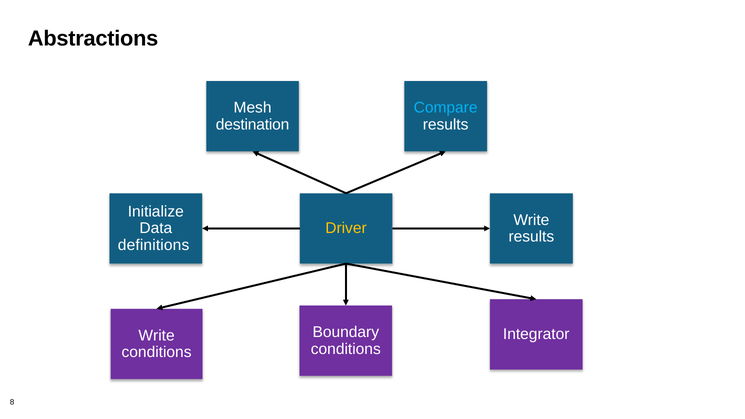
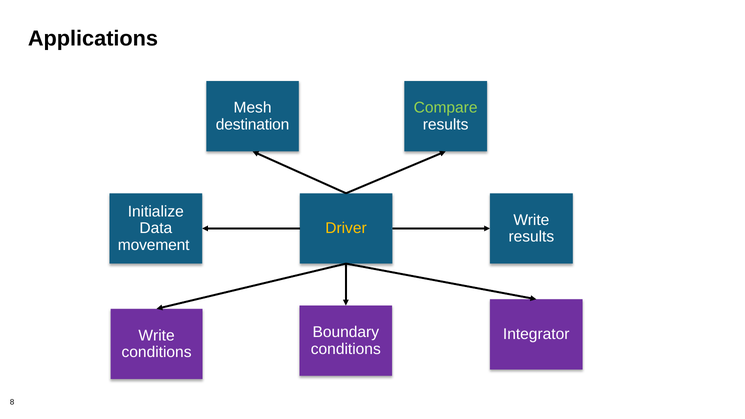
Abstractions: Abstractions -> Applications
Compare colour: light blue -> light green
definitions: definitions -> movement
